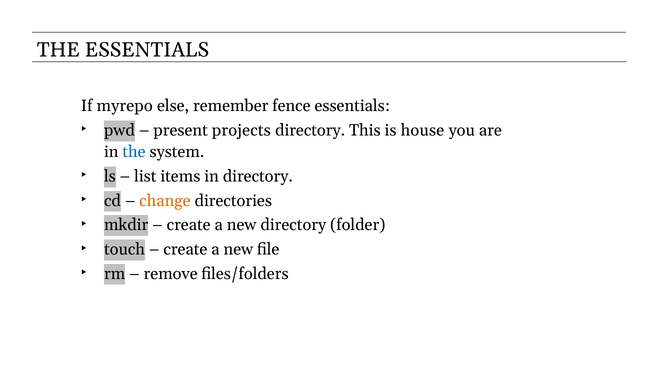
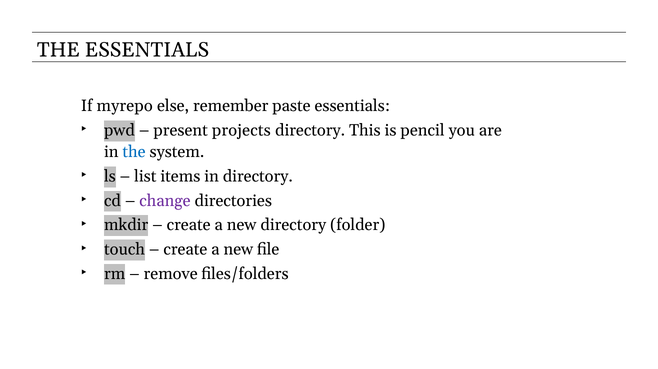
fence: fence -> paste
house: house -> pencil
change colour: orange -> purple
